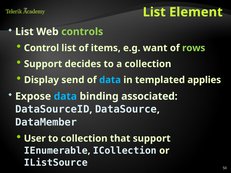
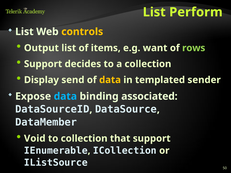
Element: Element -> Perform
controls colour: light green -> yellow
Control: Control -> Output
data at (110, 80) colour: light blue -> yellow
applies: applies -> sender
User: User -> Void
